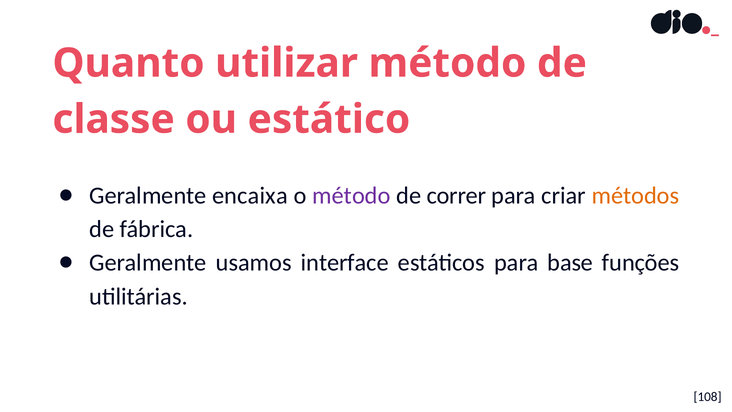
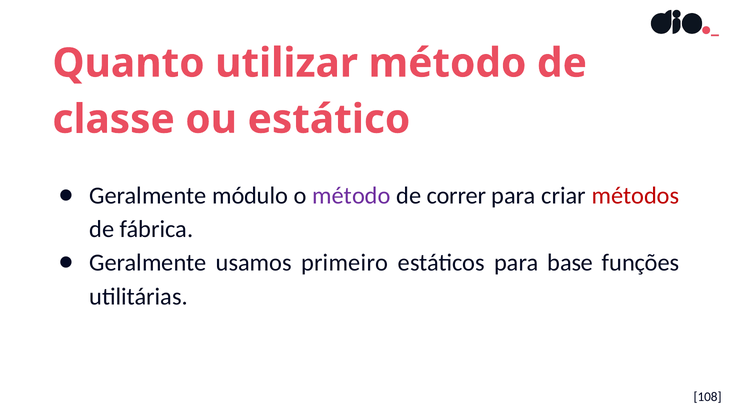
encaixa: encaixa -> módulo
métodos colour: orange -> red
interface: interface -> primeiro
